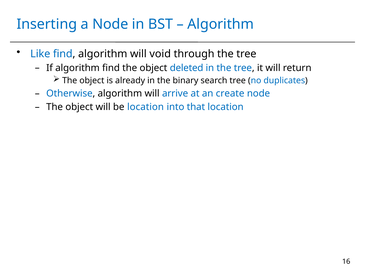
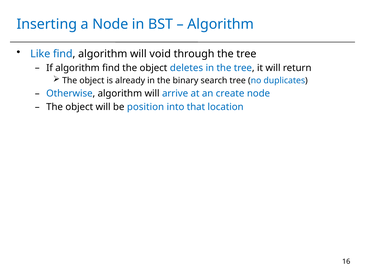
deleted: deleted -> deletes
be location: location -> position
